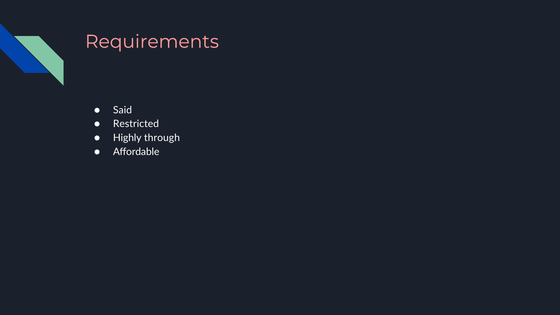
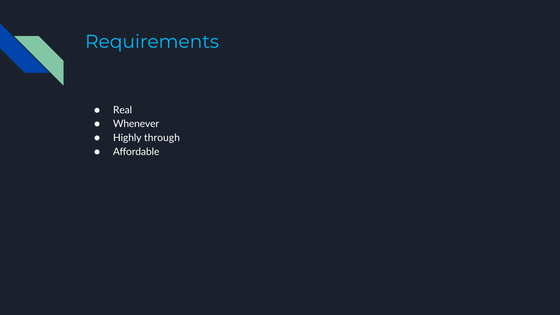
Requirements colour: pink -> light blue
Said: Said -> Real
Restricted: Restricted -> Whenever
